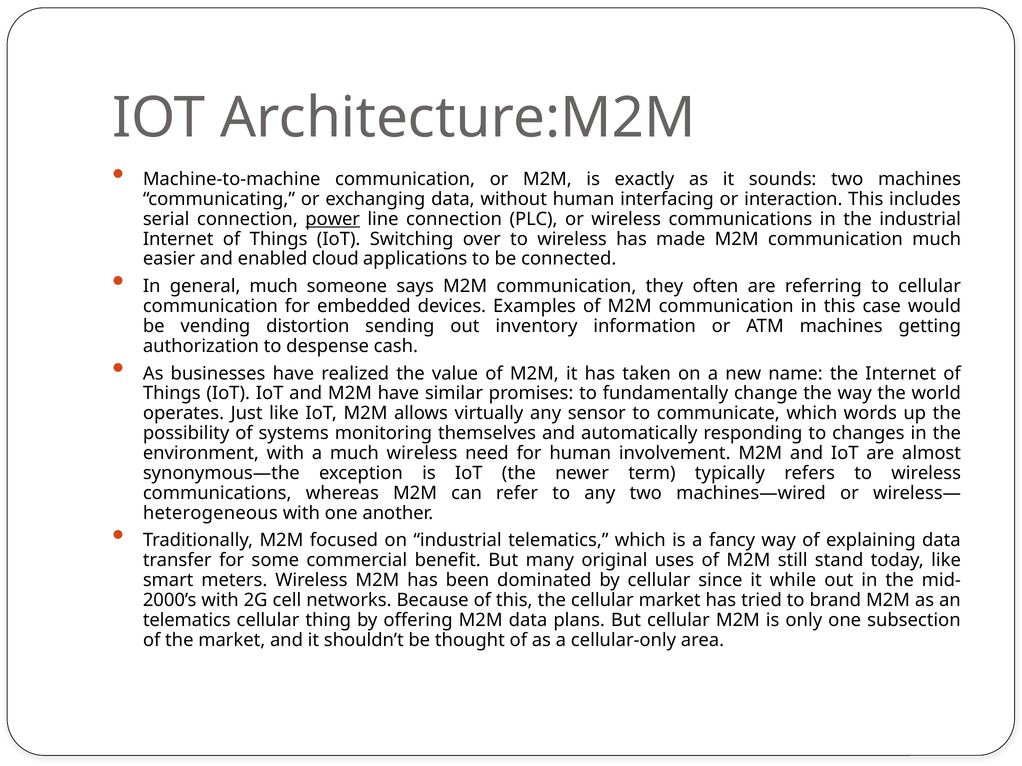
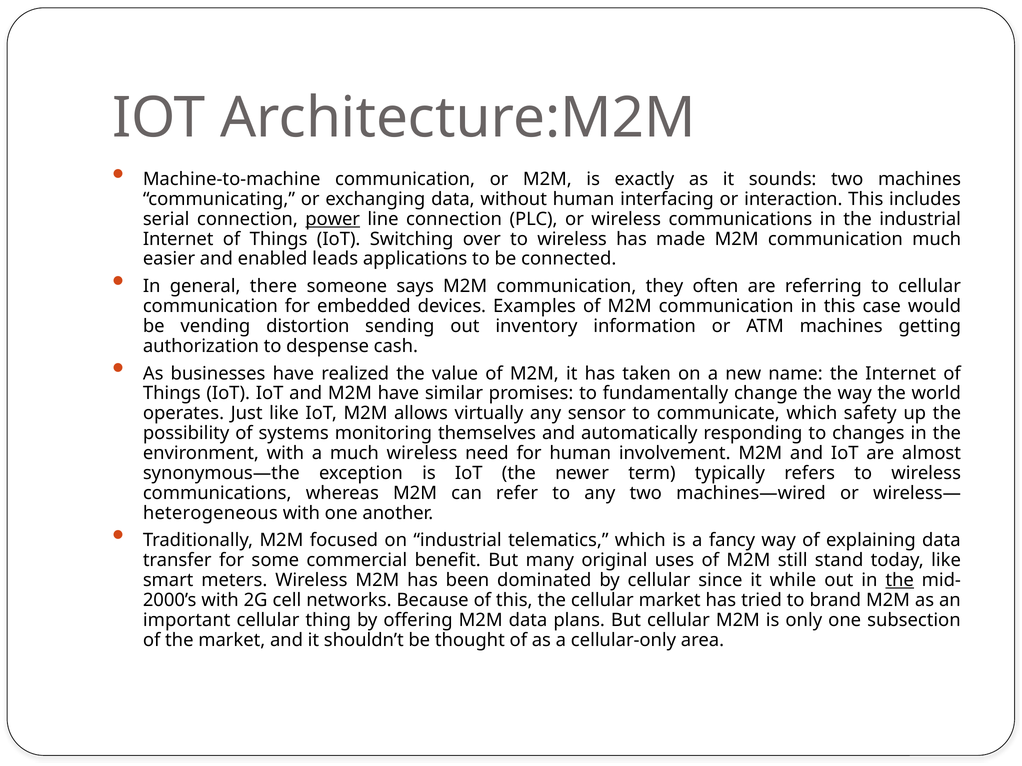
cloud: cloud -> leads
general much: much -> there
words: words -> safety
the at (900, 581) underline: none -> present
telematics at (187, 621): telematics -> important
